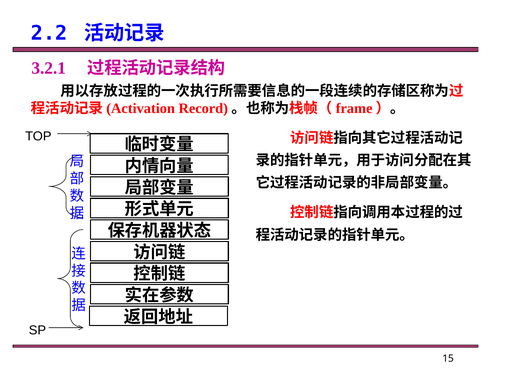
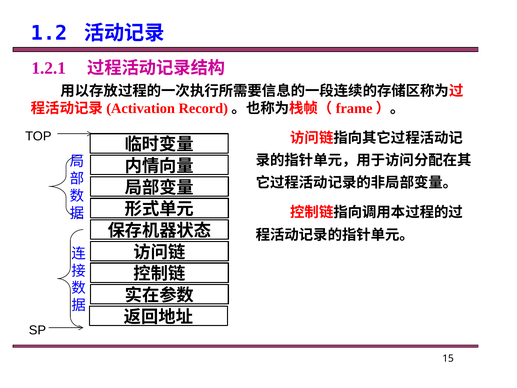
2.2: 2.2 -> 1.2
3.2.1: 3.2.1 -> 1.2.1
